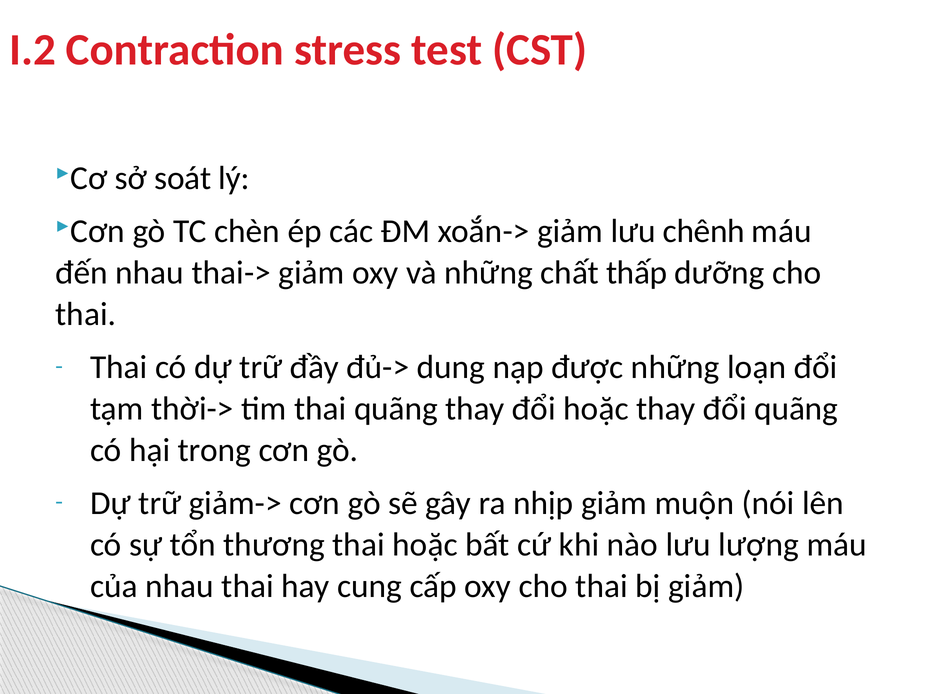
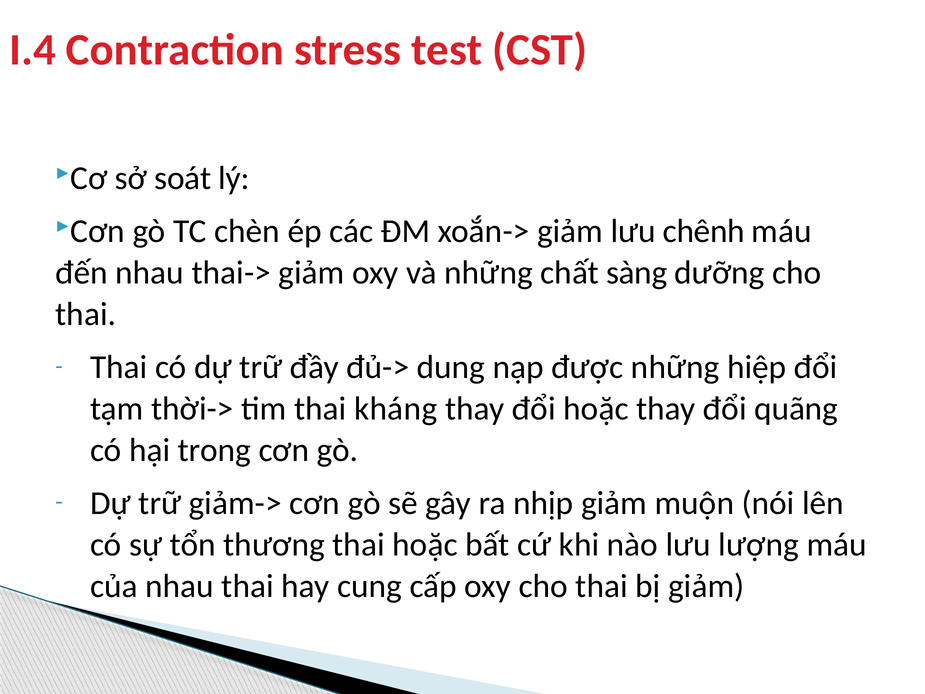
I.2: I.2 -> I.4
thấp: thấp -> sàng
loạn: loạn -> hiệp
thai quãng: quãng -> kháng
